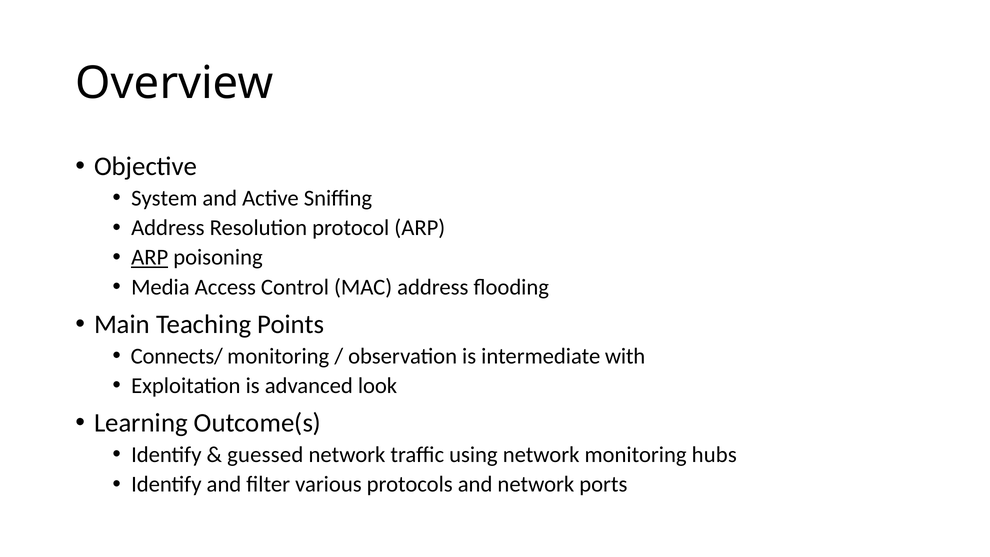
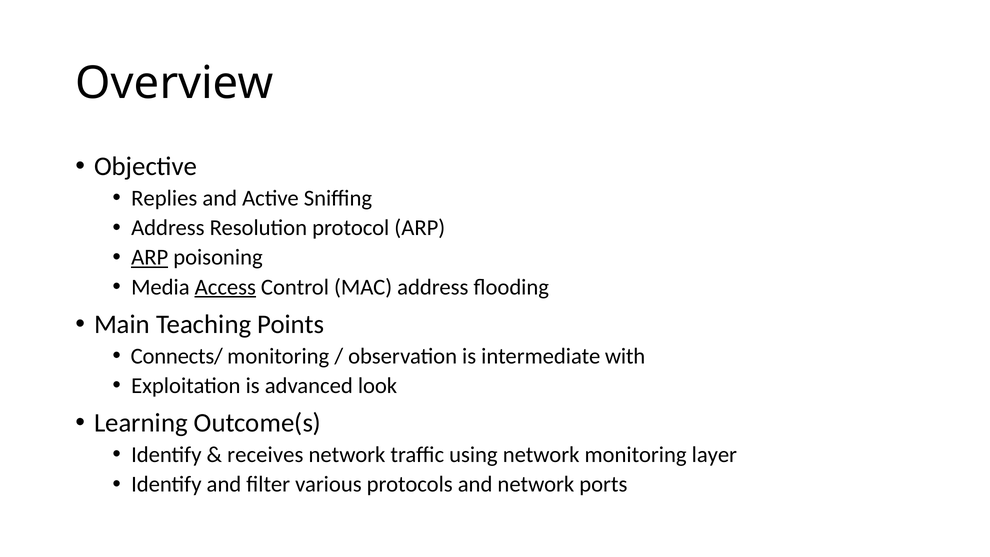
System: System -> Replies
Access underline: none -> present
guessed: guessed -> receives
hubs: hubs -> layer
